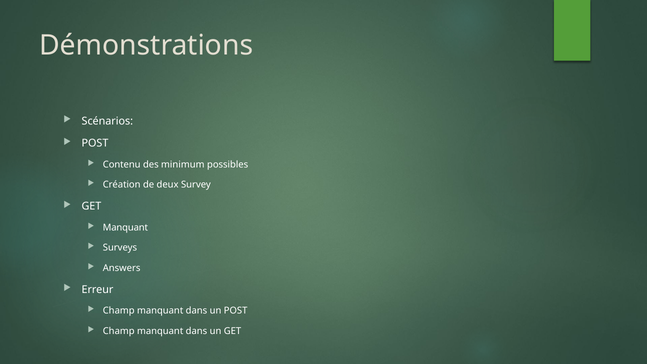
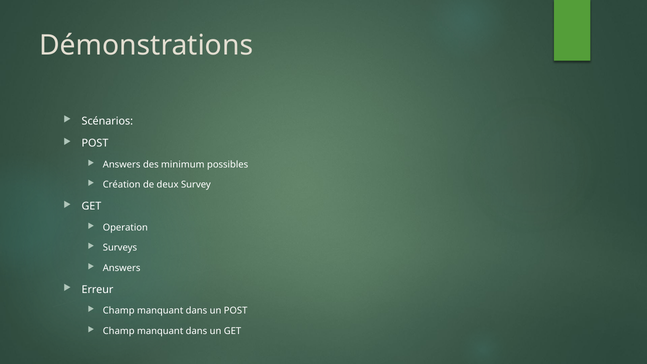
Contenu at (122, 164): Contenu -> Answers
Manquant at (125, 227): Manquant -> Operation
